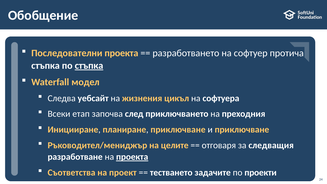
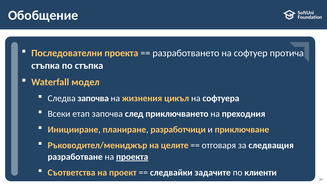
стъпка at (89, 66) underline: present -> none
Следва уебсайт: уебсайт -> започва
планиране приключване: приключване -> разработчици
тестването: тестването -> следвайки
проекти: проекти -> клиенти
